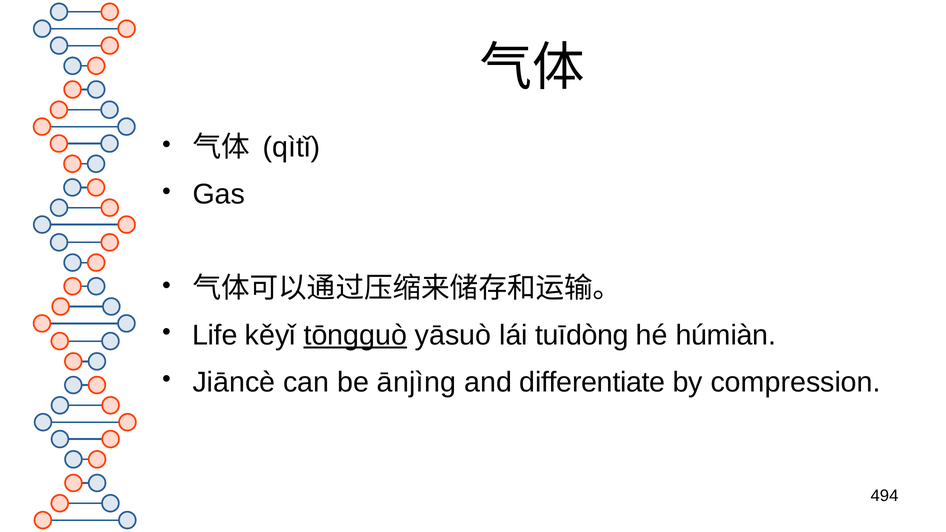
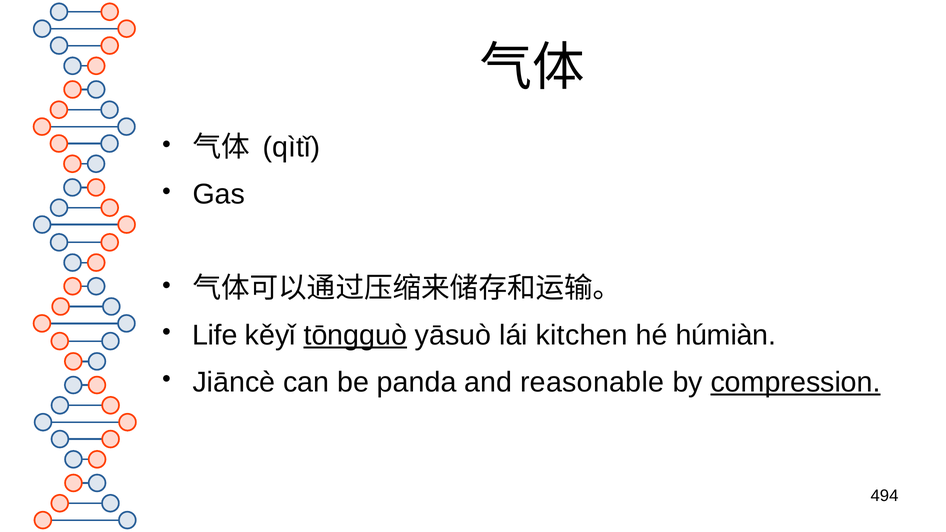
tuīdòng: tuīdòng -> kitchen
ānjìng: ānjìng -> panda
differentiate: differentiate -> reasonable
compression underline: none -> present
